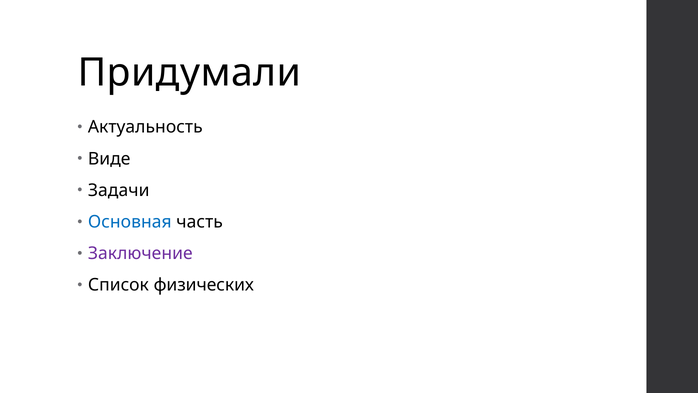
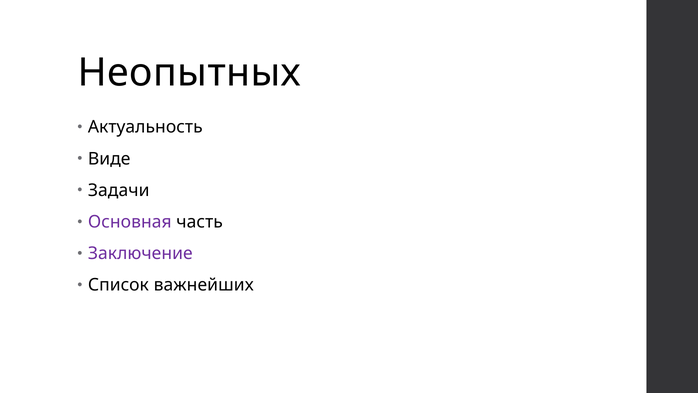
Придумали: Придумали -> Неопытных
Основная colour: blue -> purple
физических: физических -> важнейших
